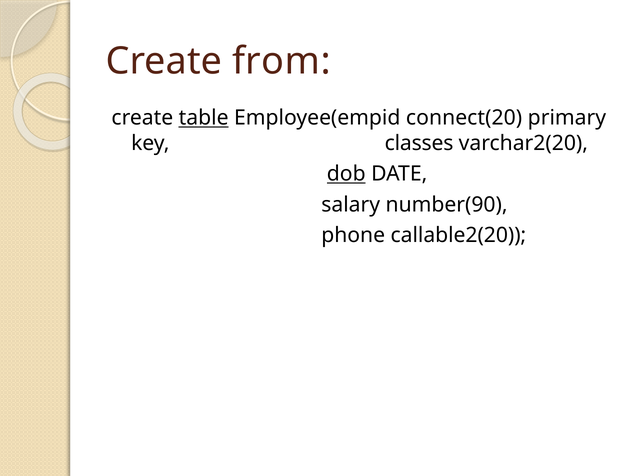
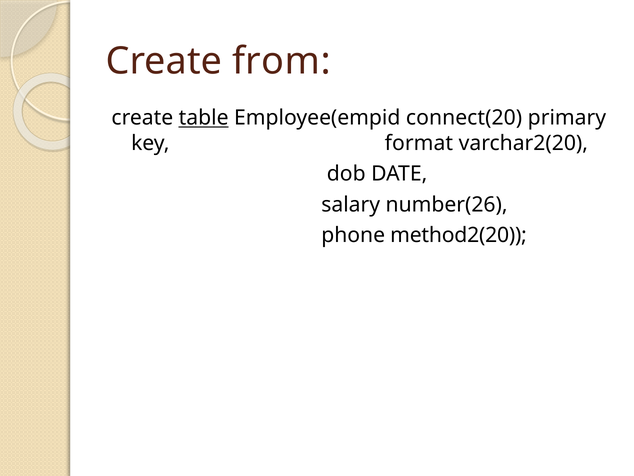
classes: classes -> format
dob underline: present -> none
number(90: number(90 -> number(26
callable2(20: callable2(20 -> method2(20
